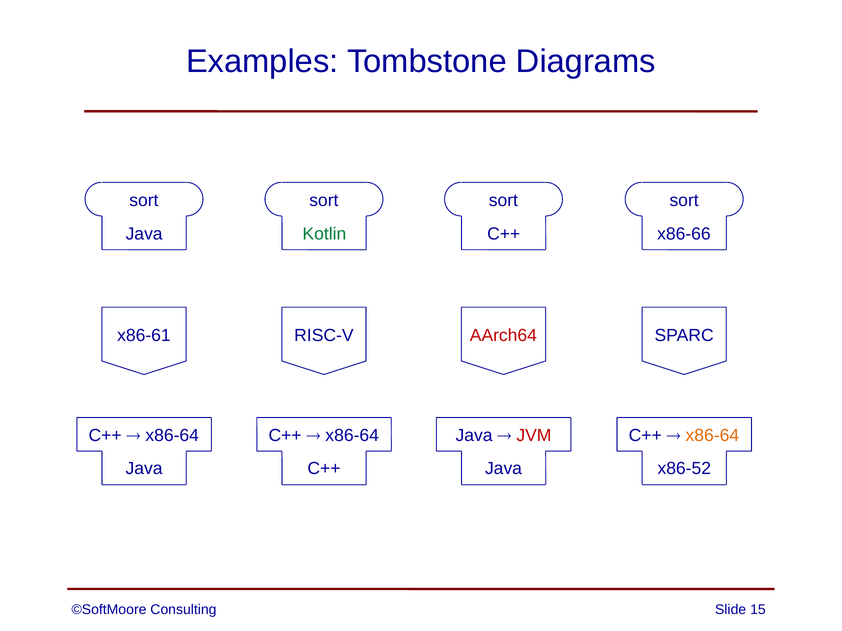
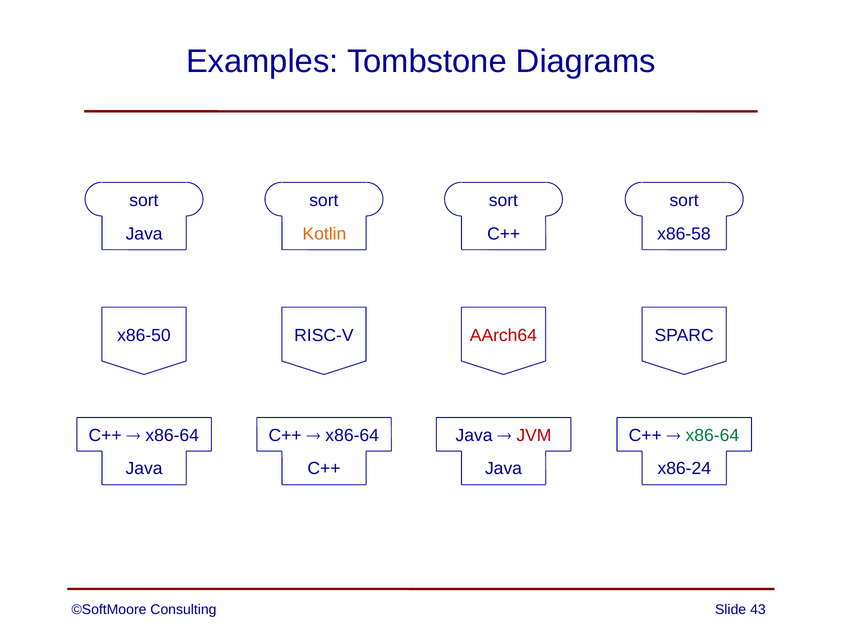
Kotlin colour: green -> orange
x86-66: x86-66 -> x86-58
x86-61: x86-61 -> x86-50
x86-64 at (712, 436) colour: orange -> green
x86-52: x86-52 -> x86-24
15: 15 -> 43
